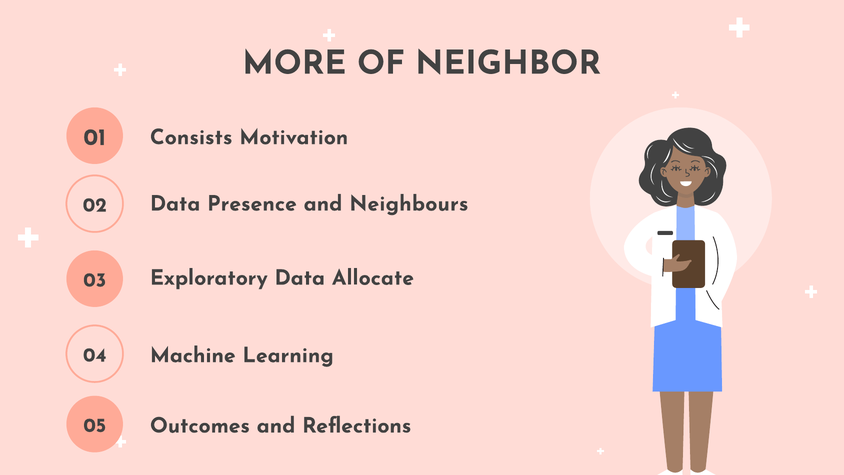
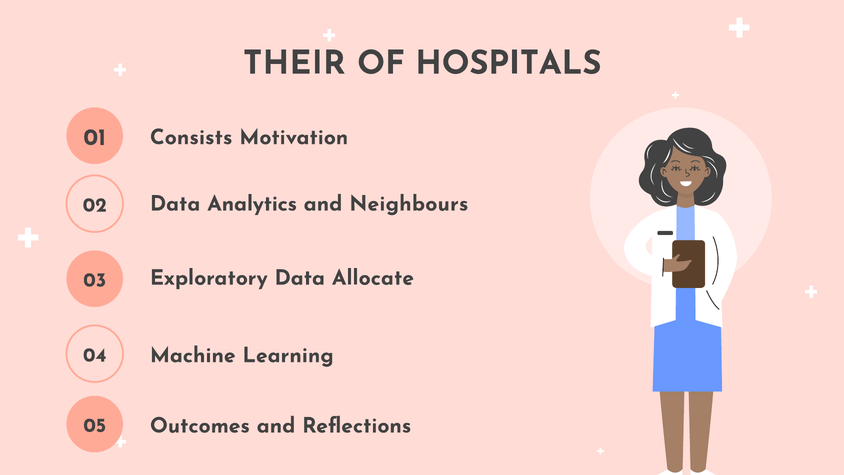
MORE: MORE -> THEIR
NEIGHBOR: NEIGHBOR -> HOSPITALS
Presence: Presence -> Analytics
